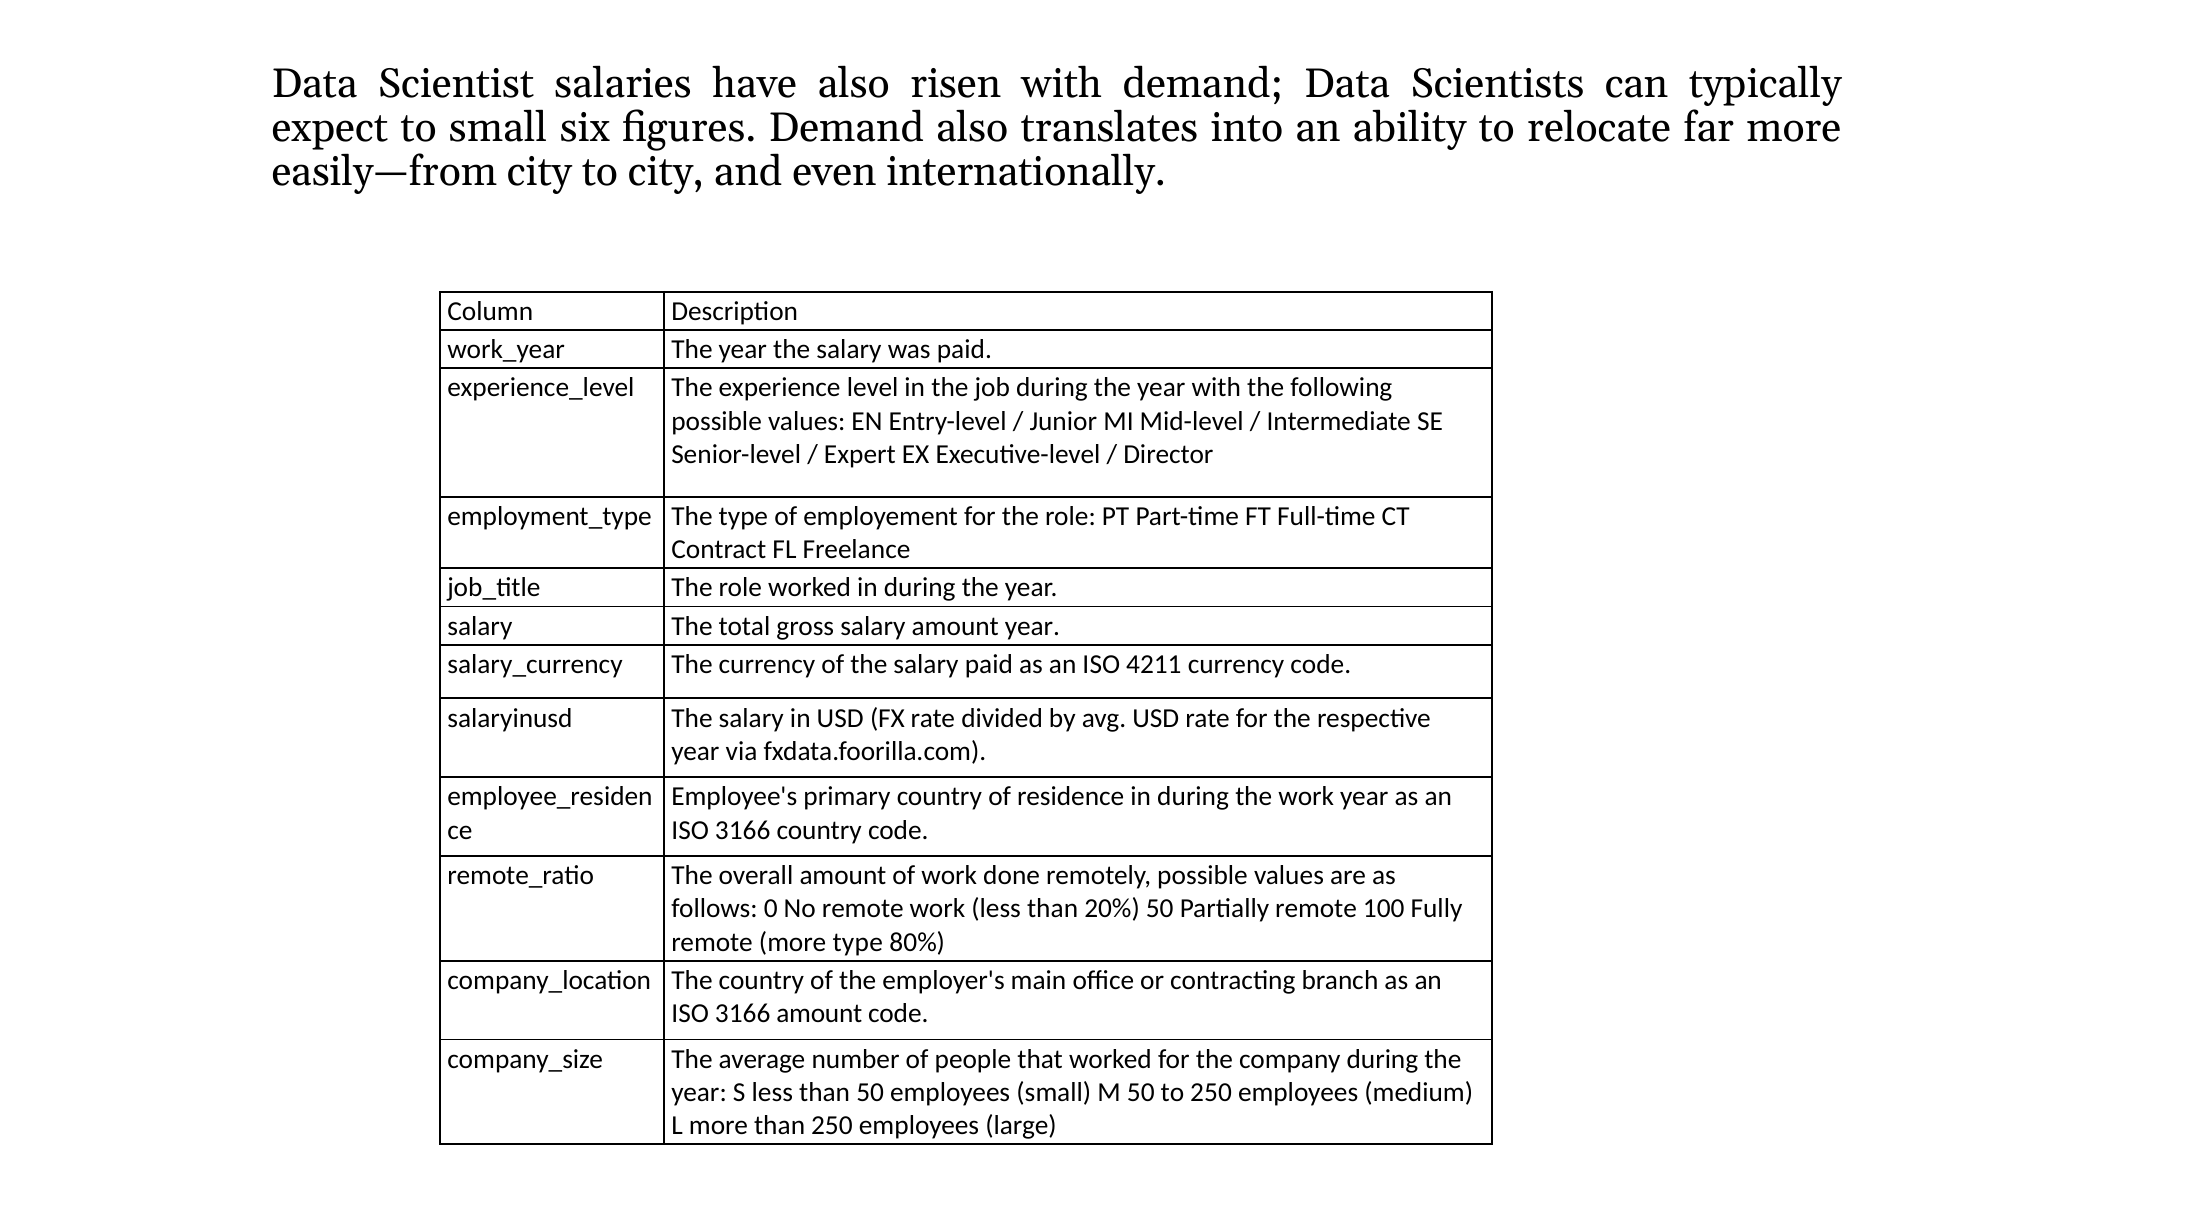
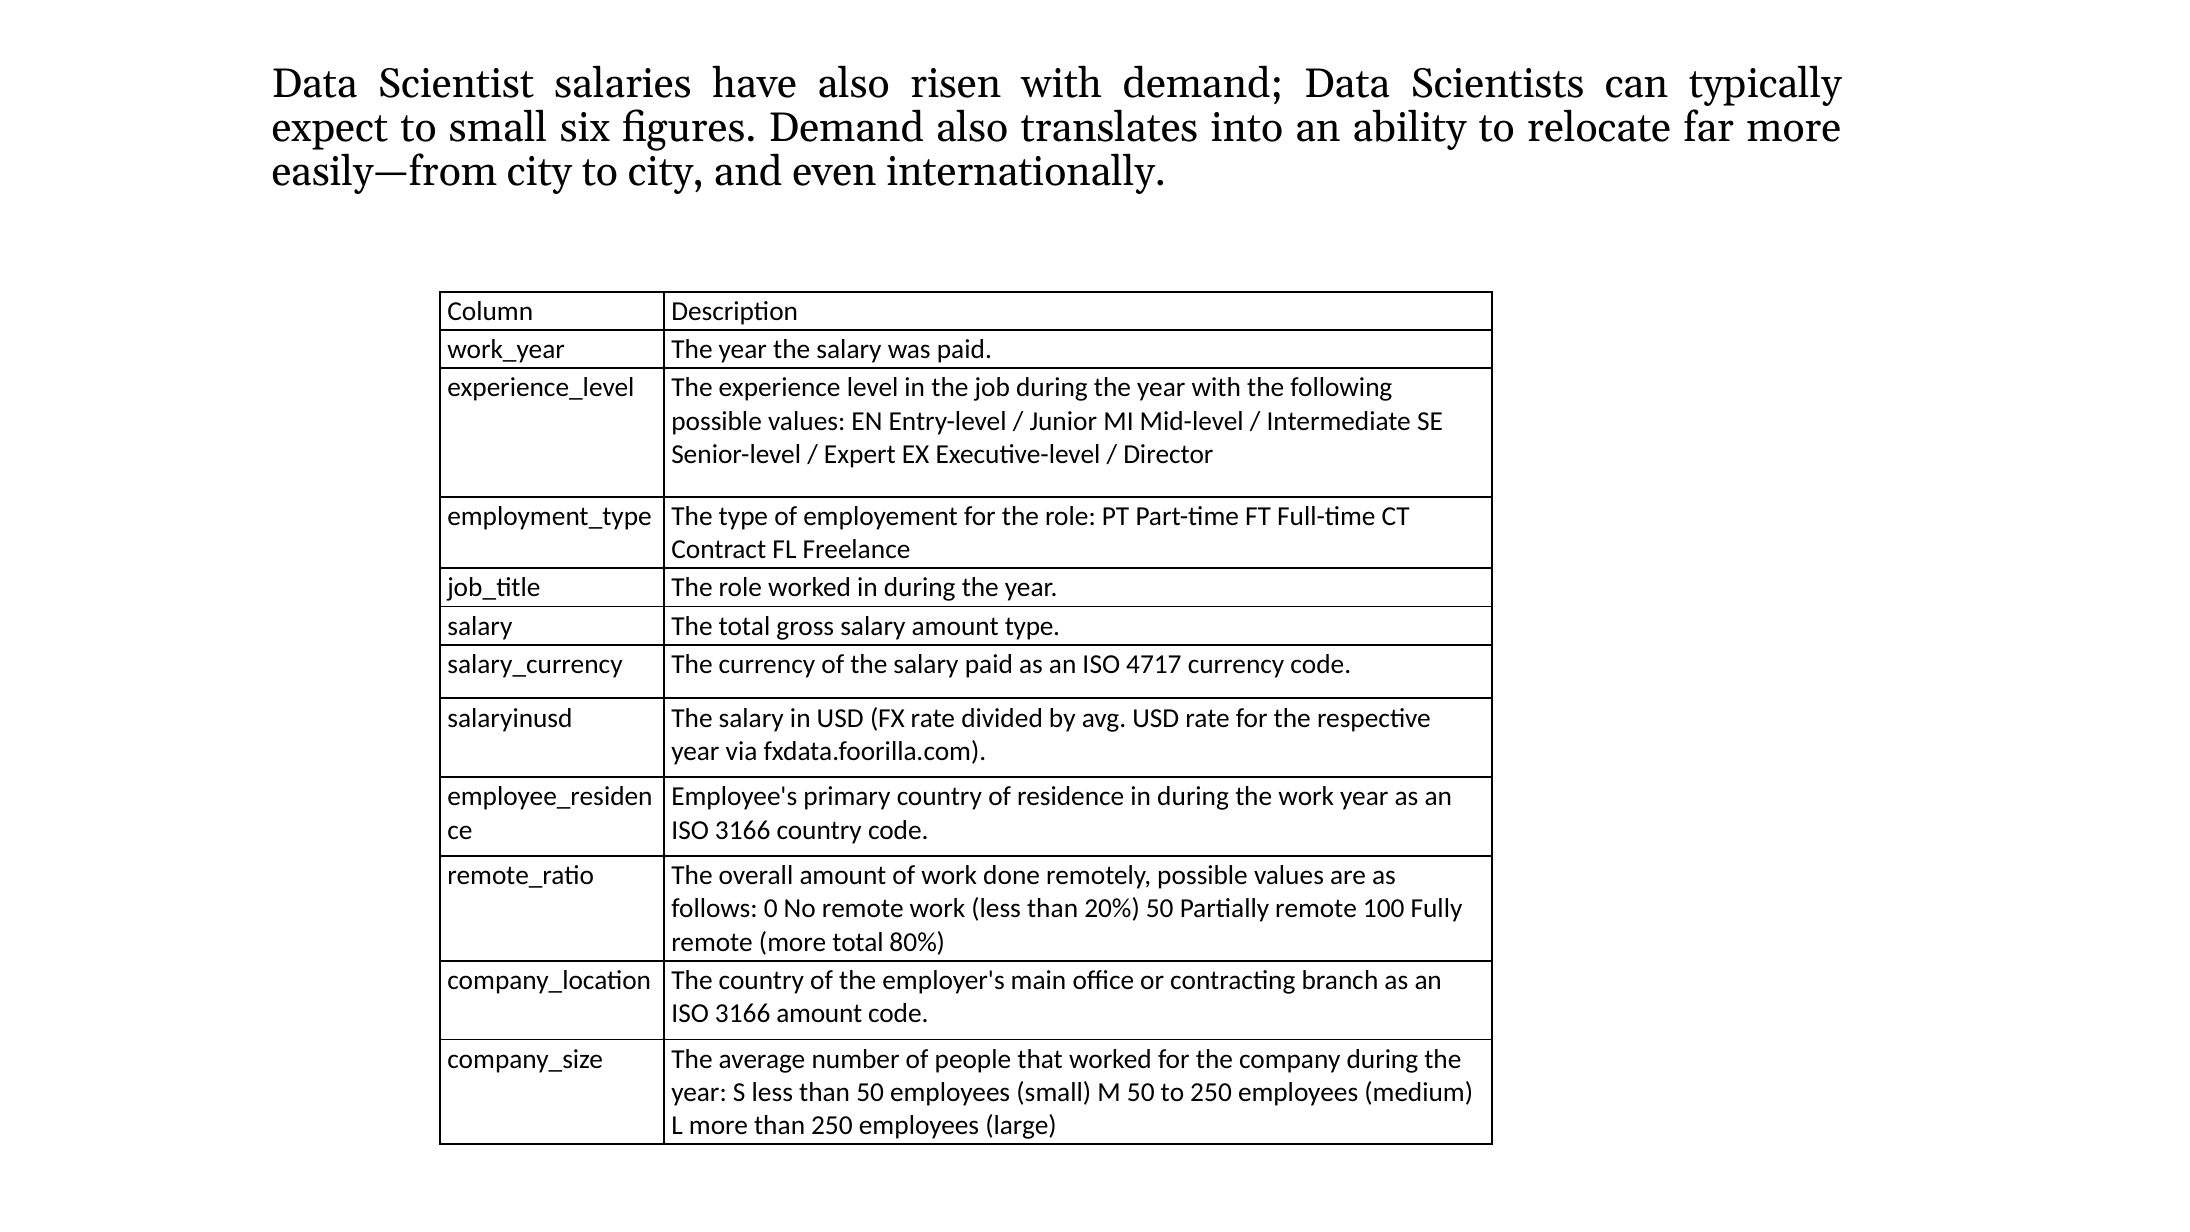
amount year: year -> type
4211: 4211 -> 4717
more type: type -> total
